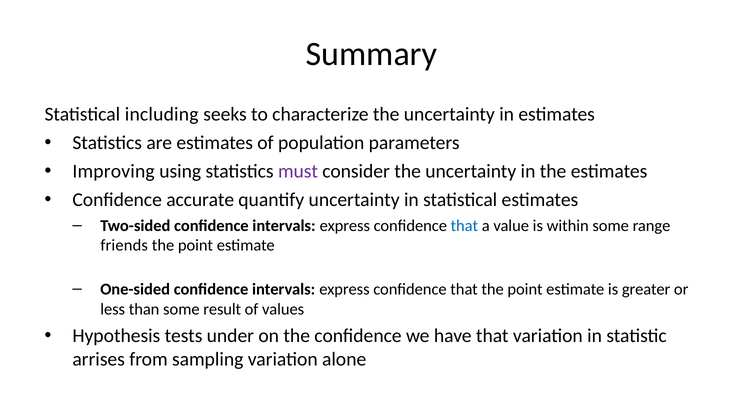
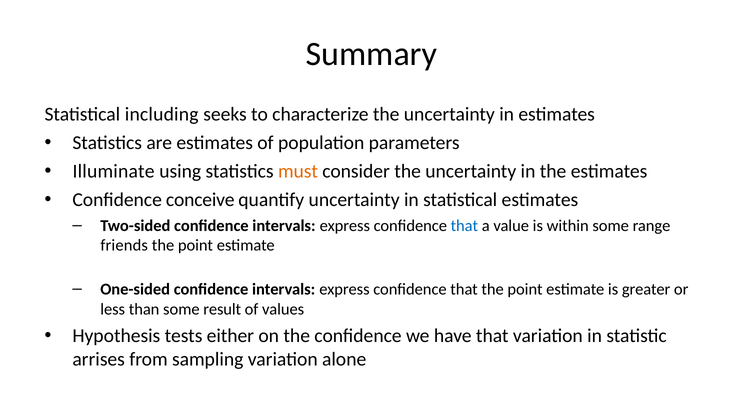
Improving: Improving -> Illuminate
must colour: purple -> orange
accurate: accurate -> conceive
under: under -> either
